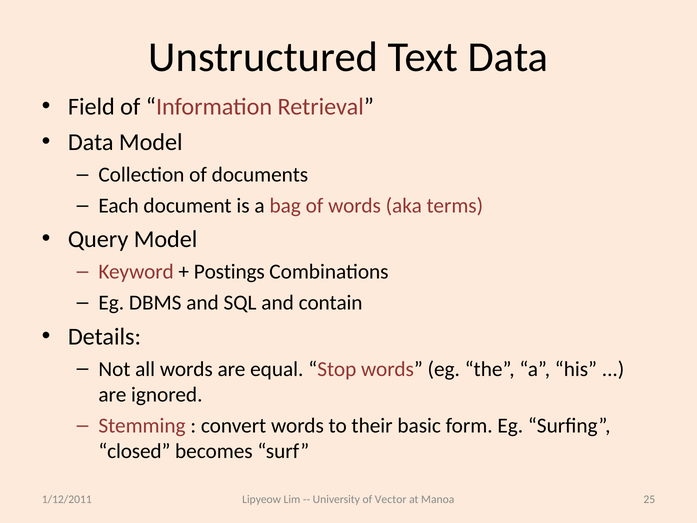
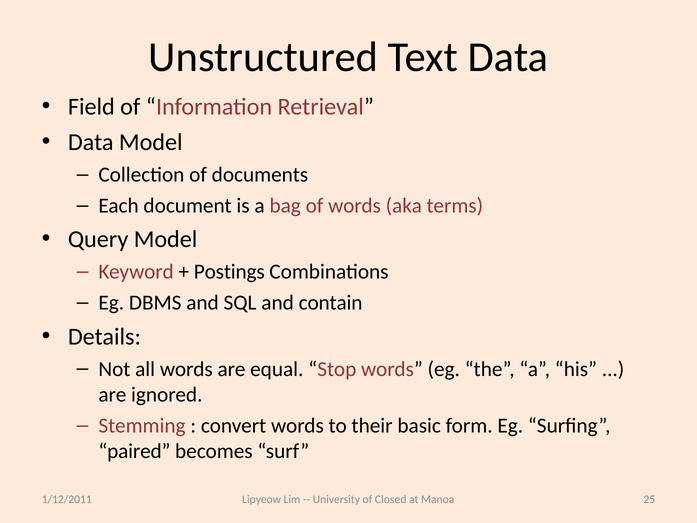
closed: closed -> paired
Vector: Vector -> Closed
